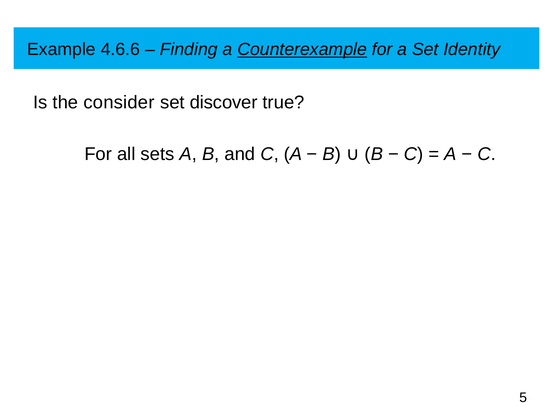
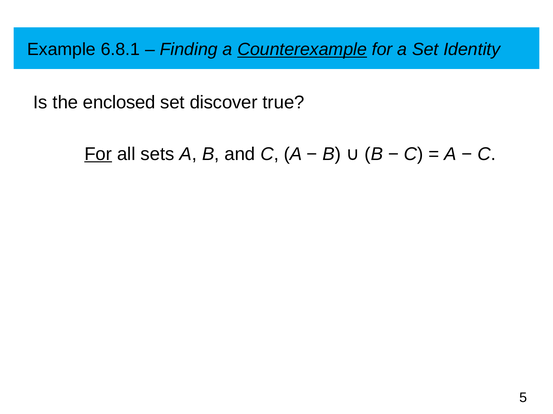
4.6.6: 4.6.6 -> 6.8.1
consider: consider -> enclosed
For at (98, 154) underline: none -> present
